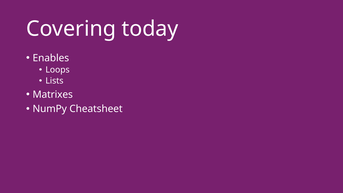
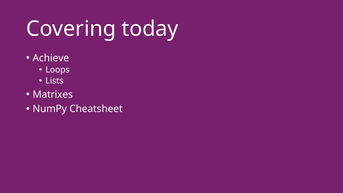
Enables: Enables -> Achieve
